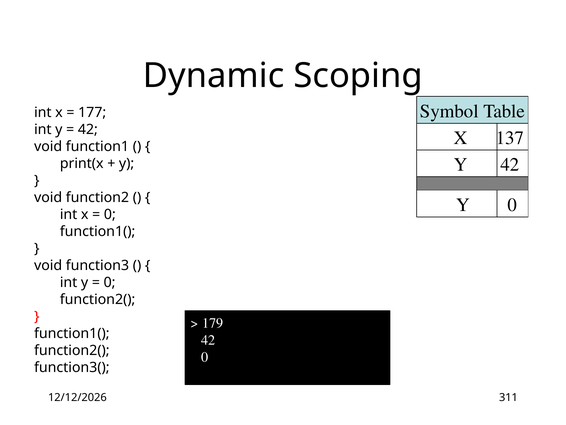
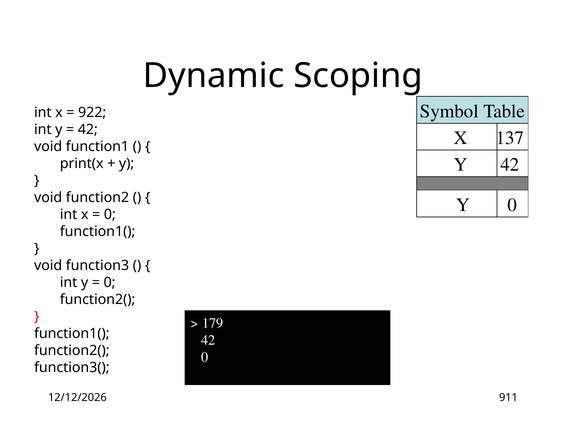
177: 177 -> 922
311: 311 -> 911
